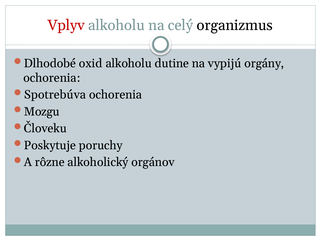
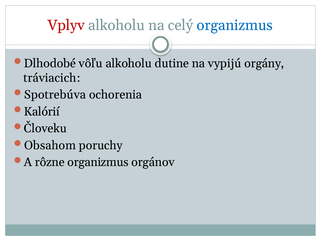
organizmus at (235, 25) colour: black -> blue
oxid: oxid -> vôľu
ochorenia at (52, 78): ochorenia -> tráviacich
Mozgu: Mozgu -> Kalórií
Poskytuje: Poskytuje -> Obsahom
rôzne alkoholický: alkoholický -> organizmus
